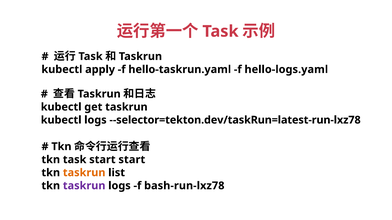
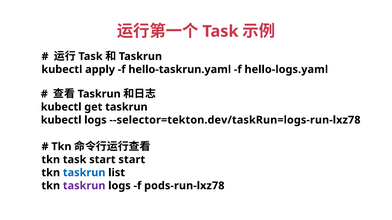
--selector=tekton.dev/taskRun=latest-run-lxz78: --selector=tekton.dev/taskRun=latest-run-lxz78 -> --selector=tekton.dev/taskRun=logs-run-lxz78
taskrun at (84, 173) colour: orange -> blue
bash-run-lxz78: bash-run-lxz78 -> pods-run-lxz78
